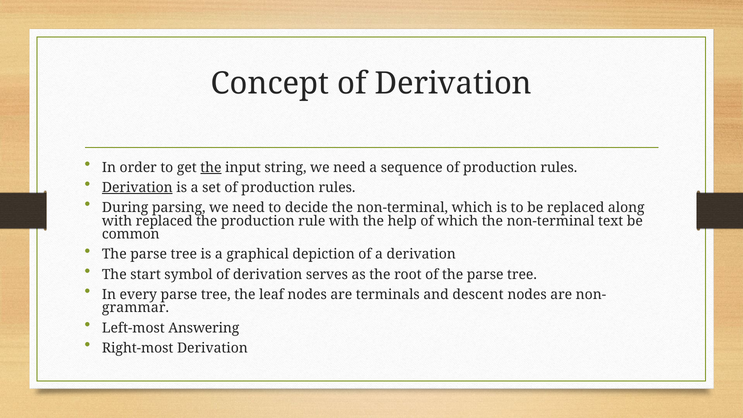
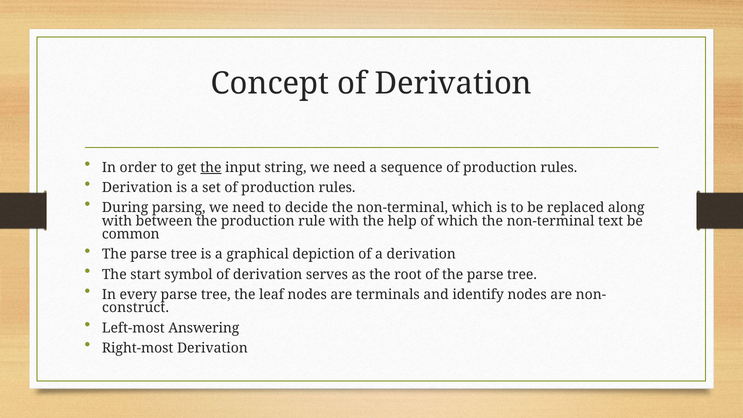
Derivation at (137, 187) underline: present -> none
with replaced: replaced -> between
descent: descent -> identify
grammar: grammar -> construct
